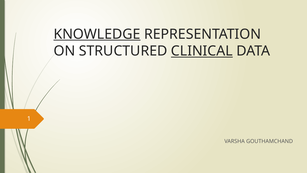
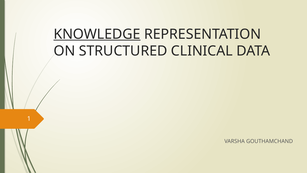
CLINICAL underline: present -> none
